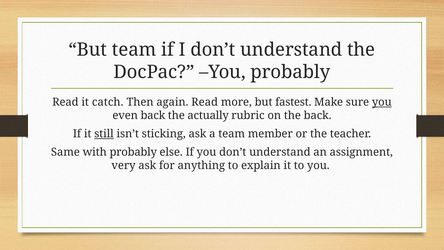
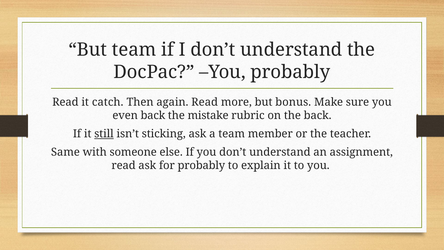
fastest: fastest -> bonus
you at (382, 102) underline: present -> none
actually: actually -> mistake
with probably: probably -> someone
very at (123, 165): very -> read
for anything: anything -> probably
